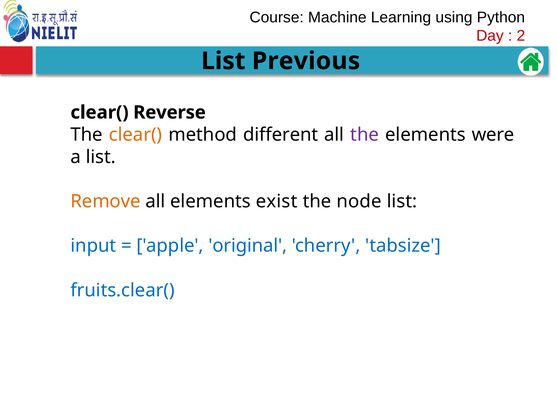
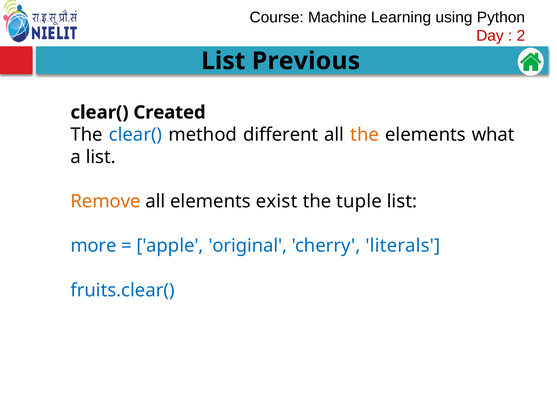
Reverse: Reverse -> Created
clear( at (136, 135) colour: orange -> blue
the at (365, 135) colour: purple -> orange
were: were -> what
node: node -> tuple
input: input -> more
tabsize: tabsize -> literals
